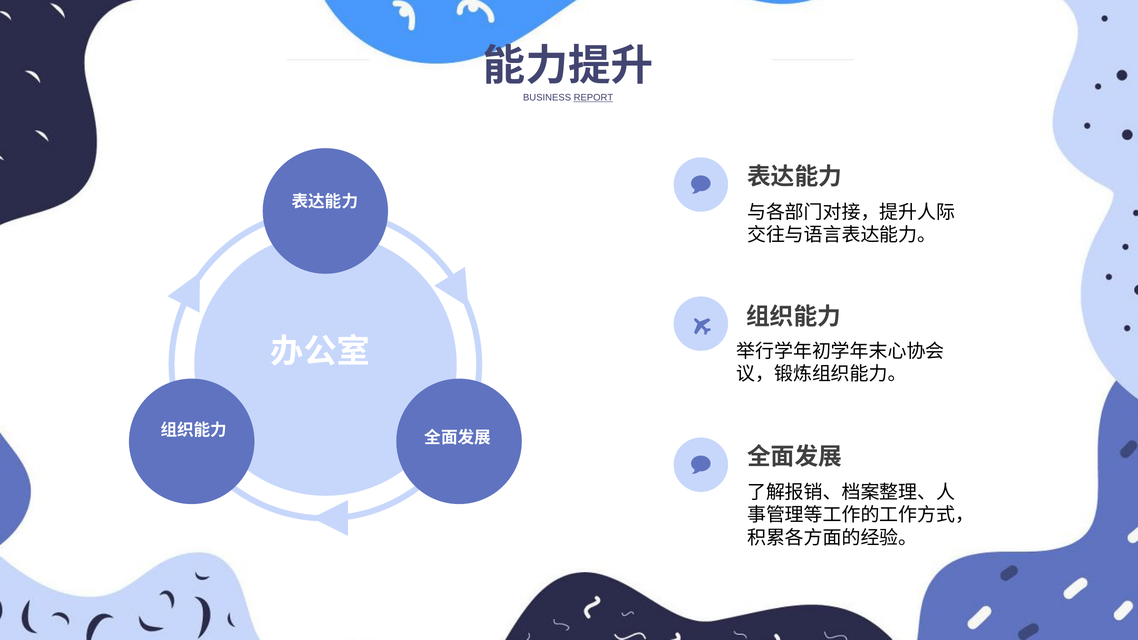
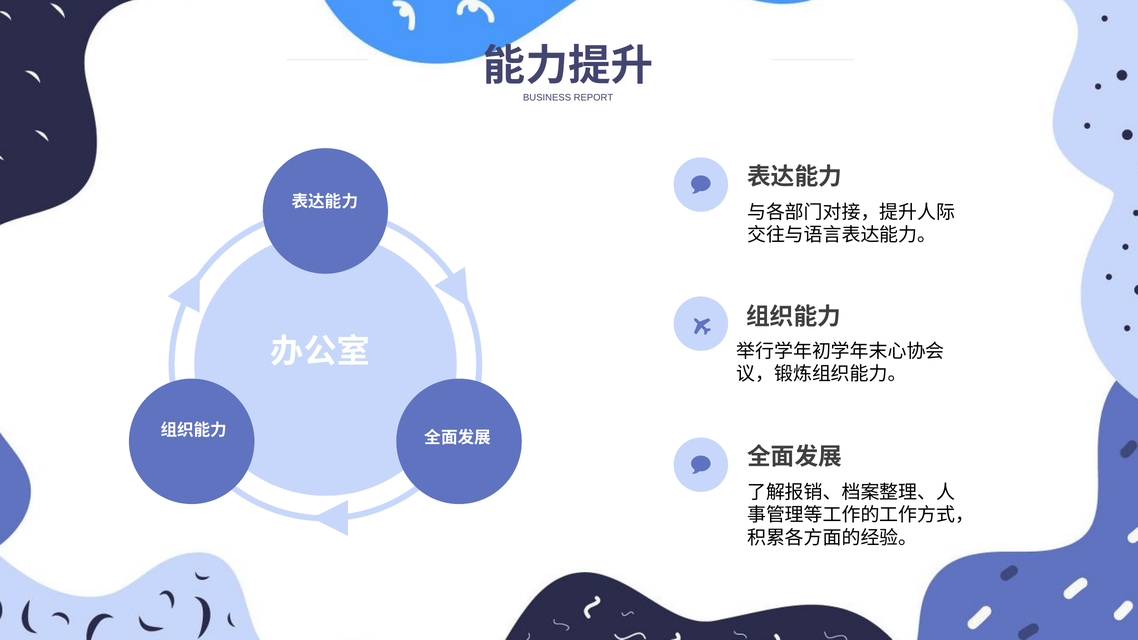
REPORT underline: present -> none
